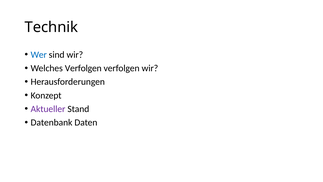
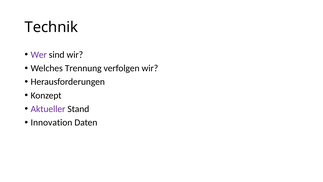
Wer colour: blue -> purple
Welches Verfolgen: Verfolgen -> Trennung
Datenbank: Datenbank -> Innovation
